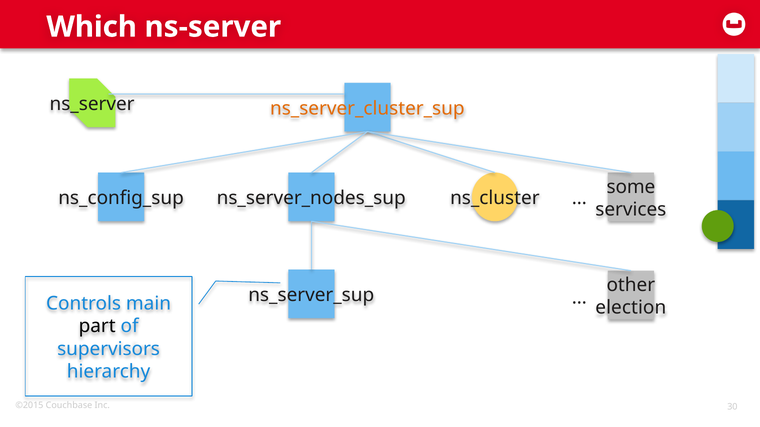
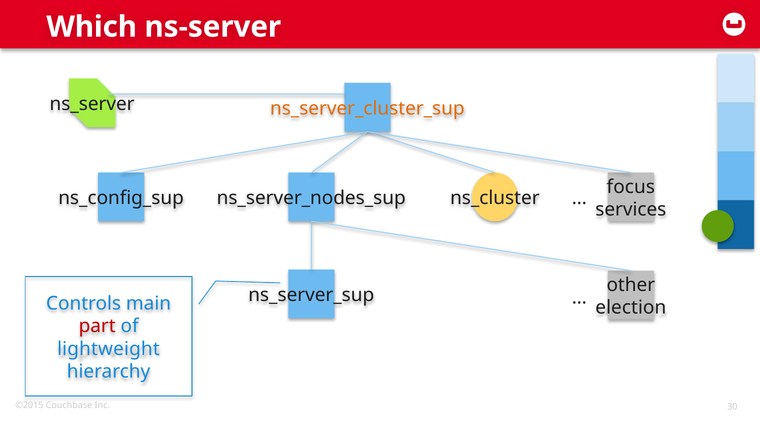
some: some -> focus
part colour: black -> red
supervisors: supervisors -> lightweight
